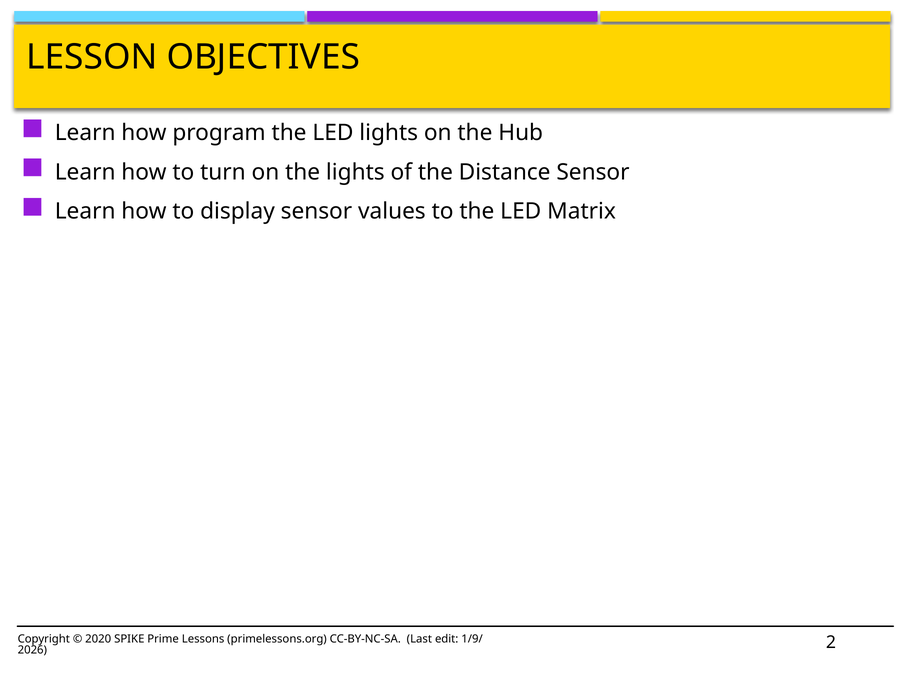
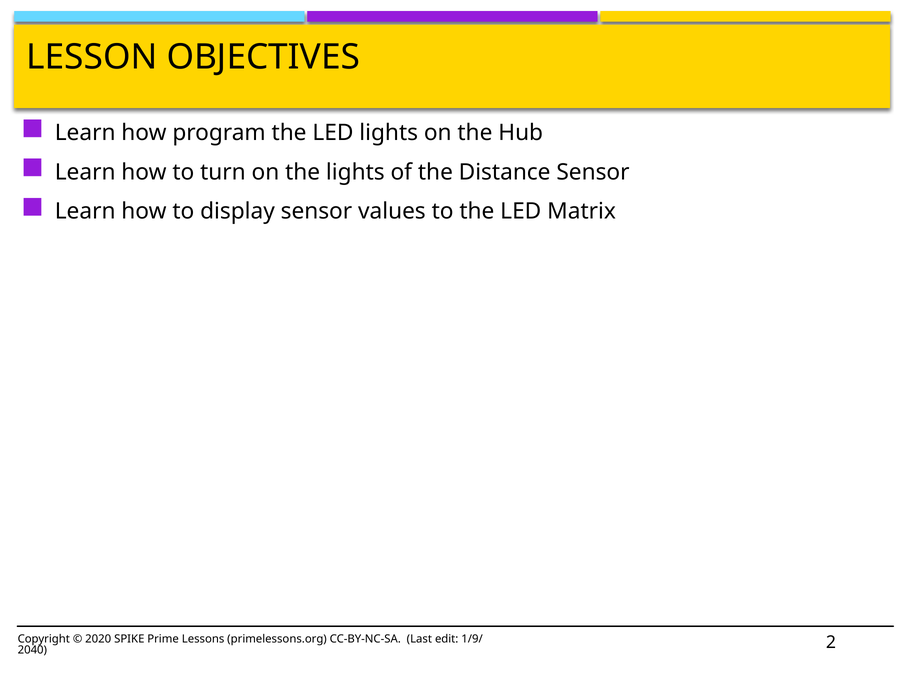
2026: 2026 -> 2040
